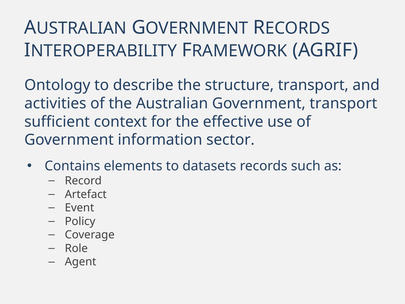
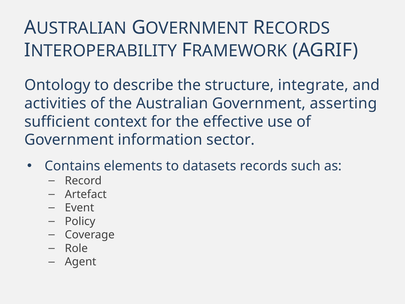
structure transport: transport -> integrate
Government transport: transport -> asserting
